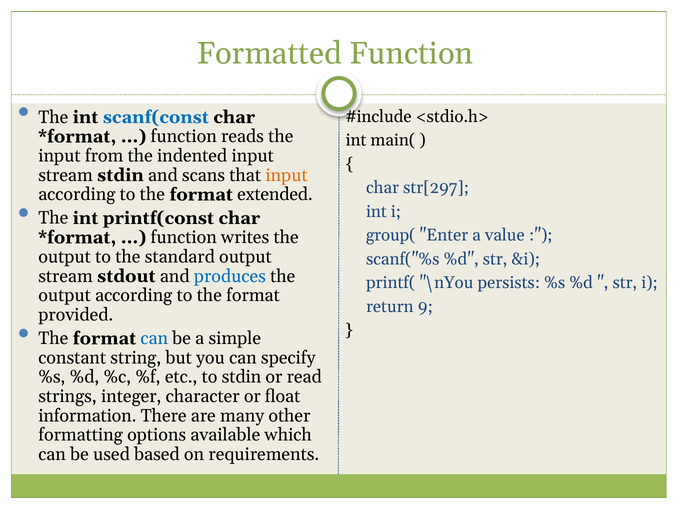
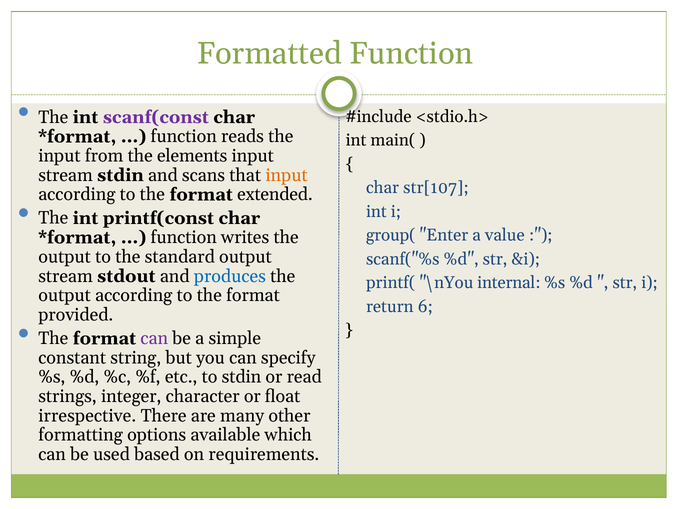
scanf(const colour: blue -> purple
indented: indented -> elements
str[297: str[297 -> str[107
persists: persists -> internal
9: 9 -> 6
can at (154, 338) colour: blue -> purple
information: information -> irrespective
